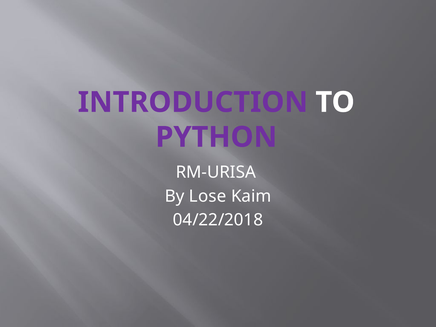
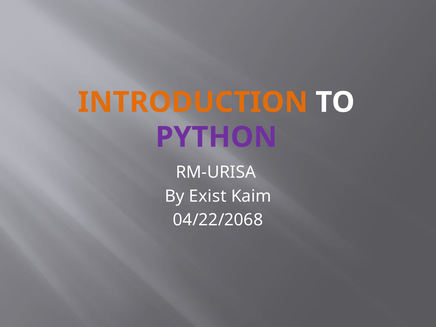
INTRODUCTION colour: purple -> orange
Lose: Lose -> Exist
04/22/2018: 04/22/2018 -> 04/22/2068
